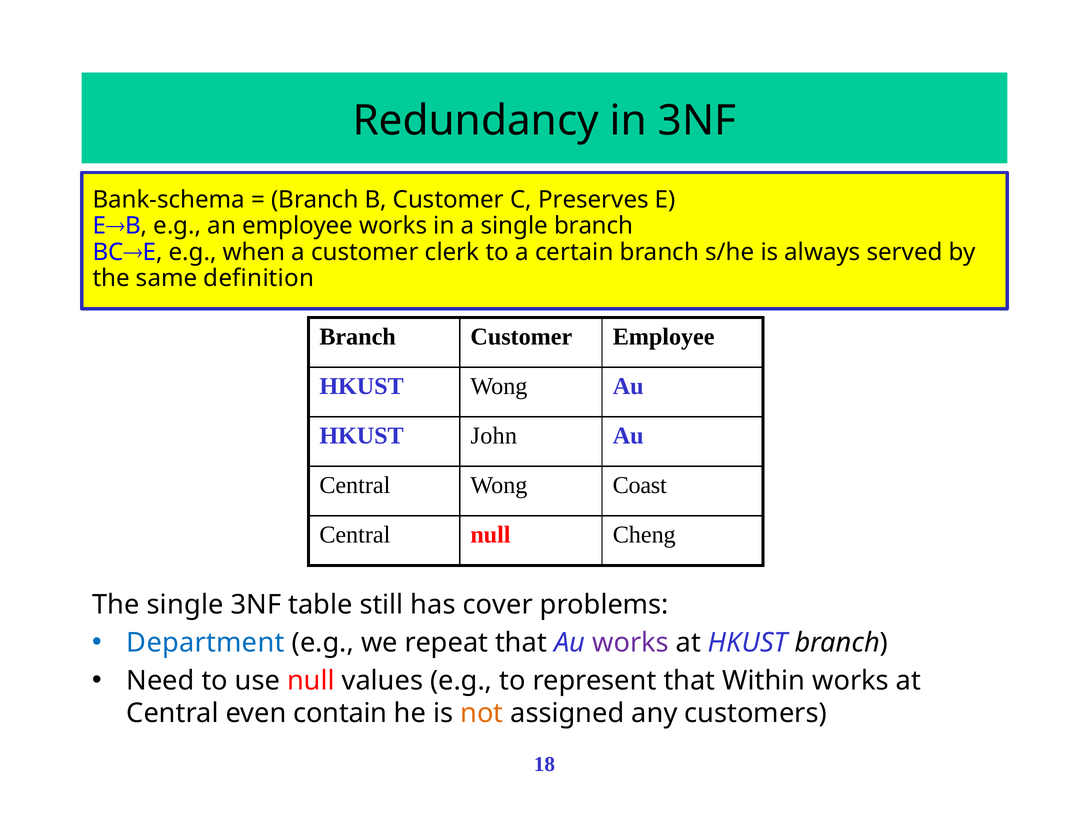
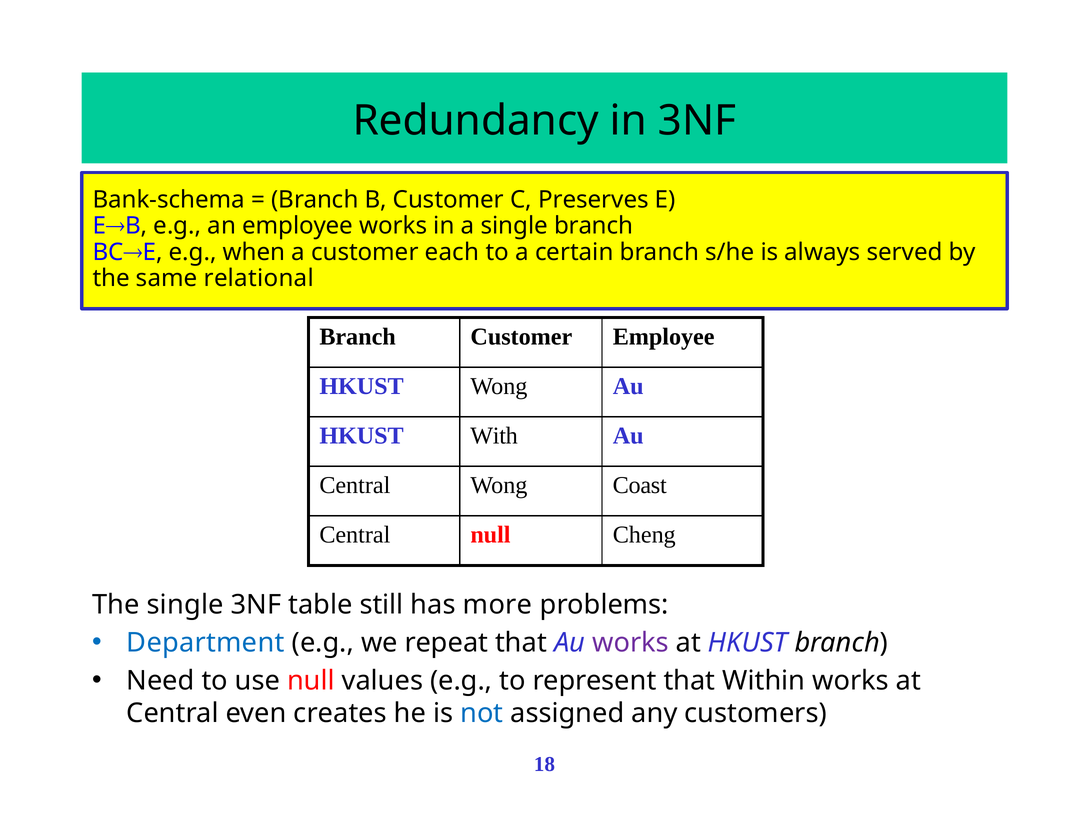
clerk: clerk -> each
definition: definition -> relational
John: John -> With
cover: cover -> more
contain: contain -> creates
not colour: orange -> blue
